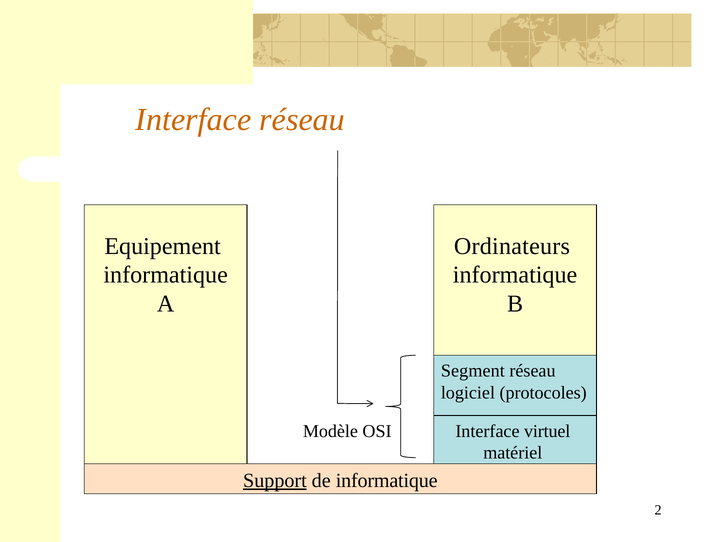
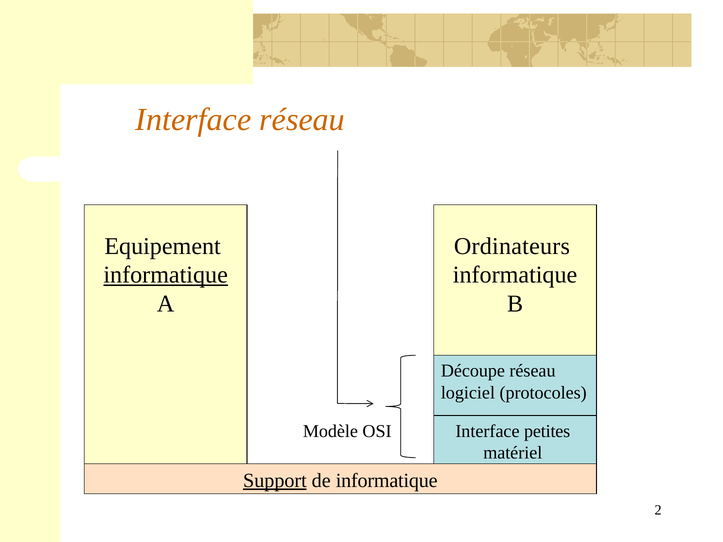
informatique at (166, 275) underline: none -> present
Segment: Segment -> Découpe
virtuel: virtuel -> petites
